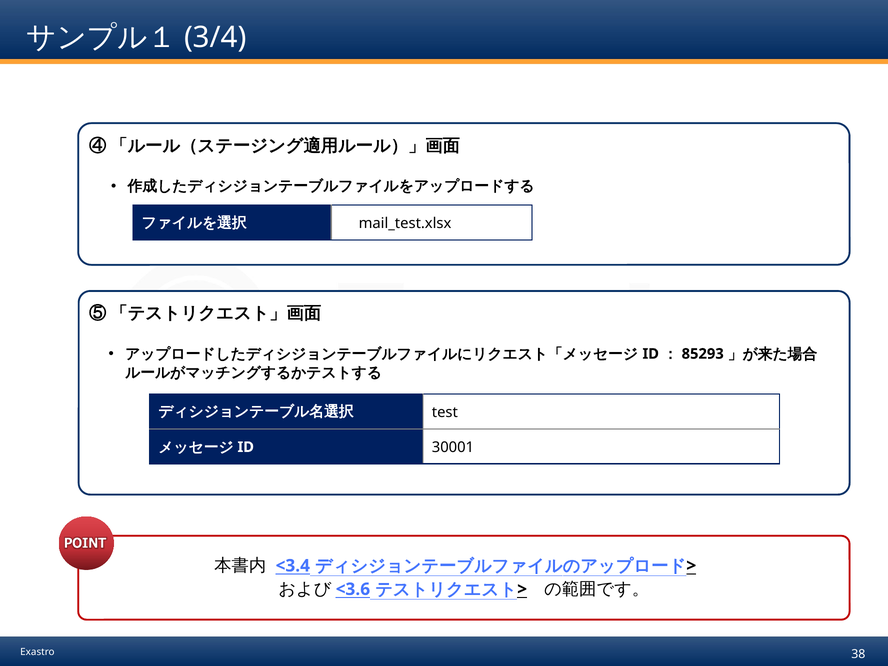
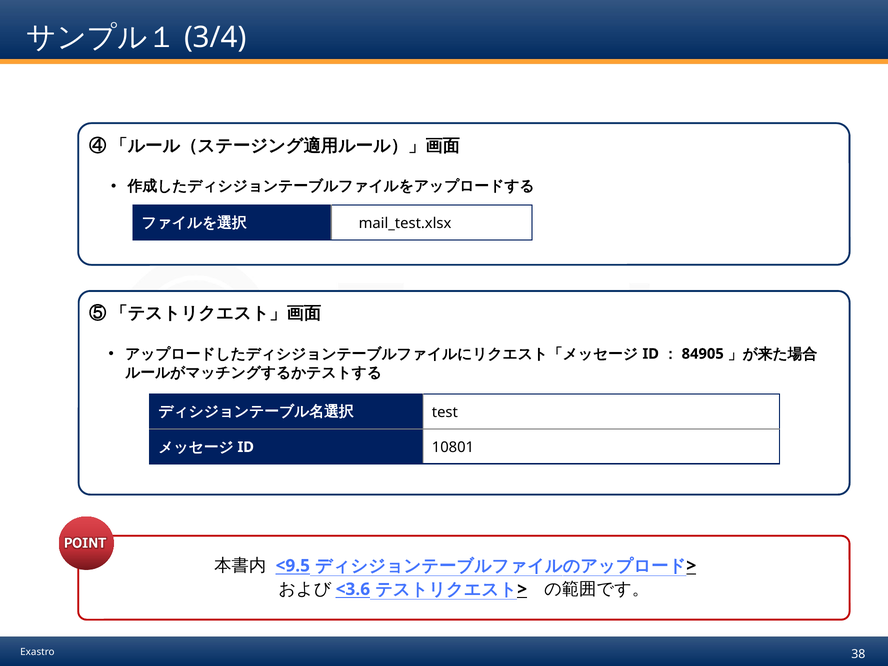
85293: 85293 -> 84905
30001: 30001 -> 10801
<3.4: <3.4 -> <9.5
